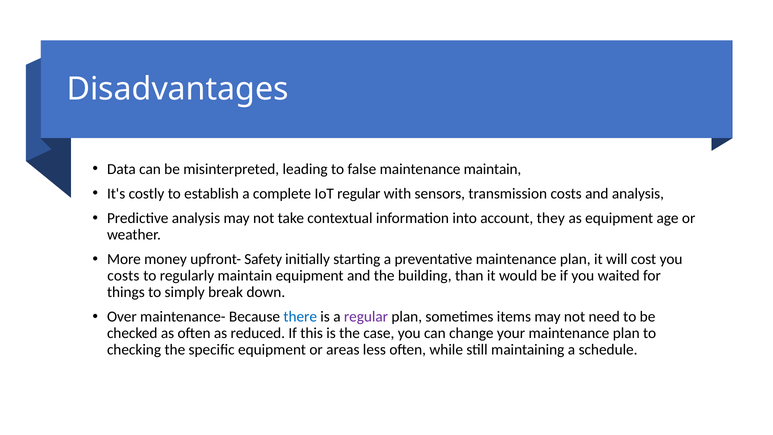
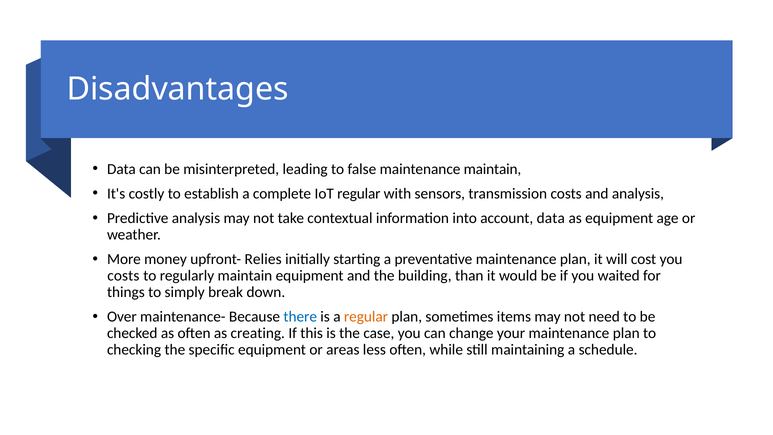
account they: they -> data
Safety: Safety -> Relies
regular at (366, 317) colour: purple -> orange
reduced: reduced -> creating
